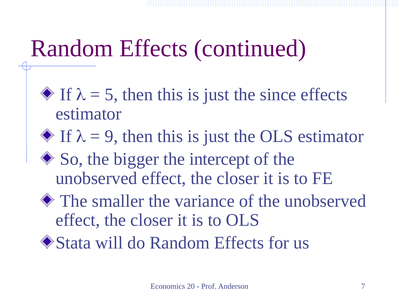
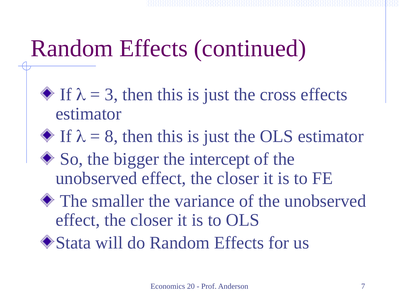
5: 5 -> 3
since: since -> cross
9: 9 -> 8
